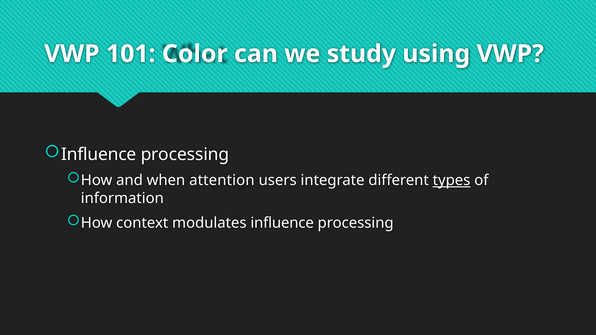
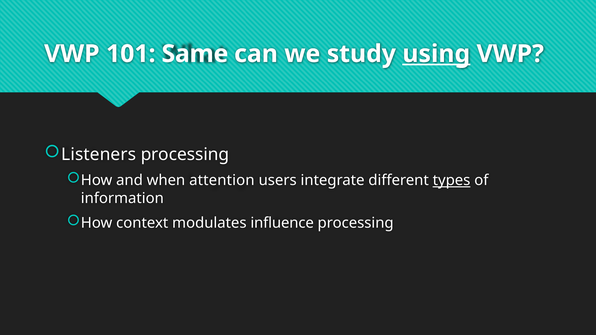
Color: Color -> Same
using underline: none -> present
Influence at (99, 155): Influence -> Listeners
